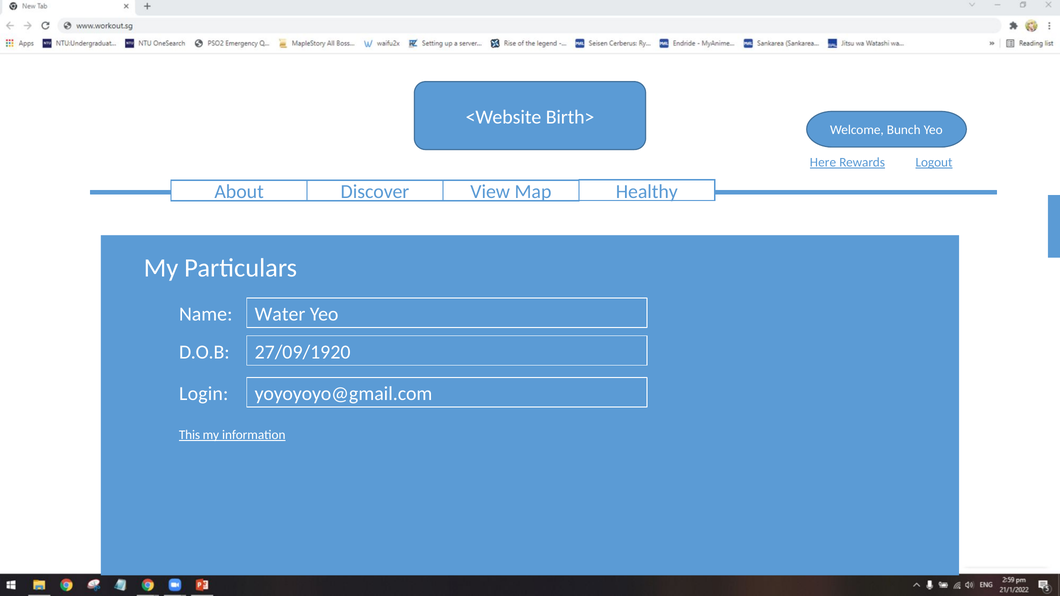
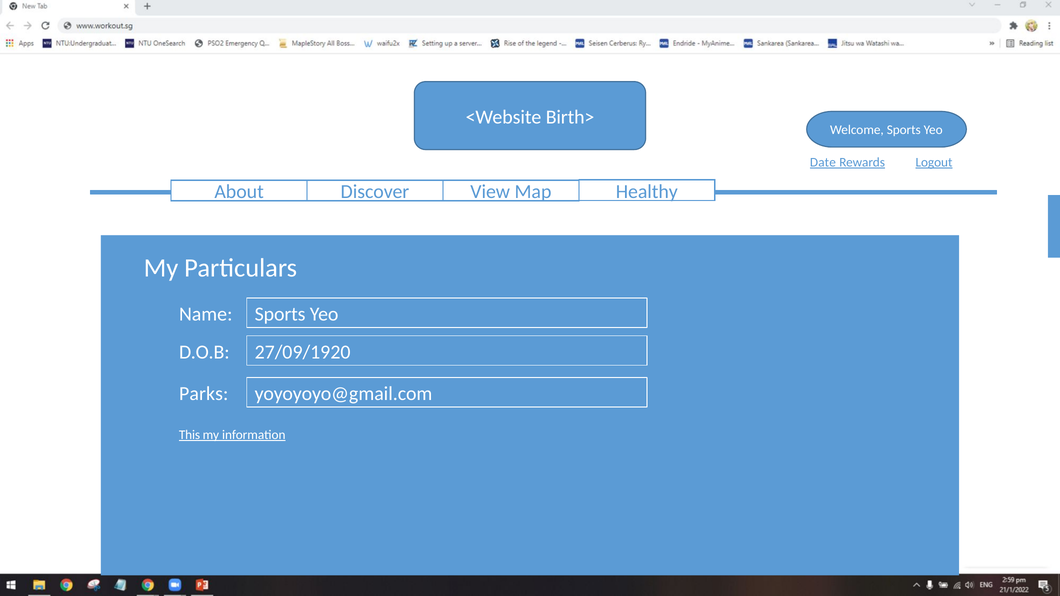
Welcome Bunch: Bunch -> Sports
Here: Here -> Date
Name Water: Water -> Sports
Login: Login -> Parks
